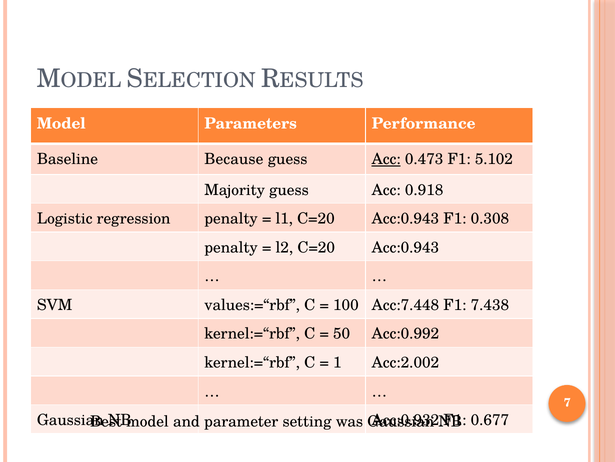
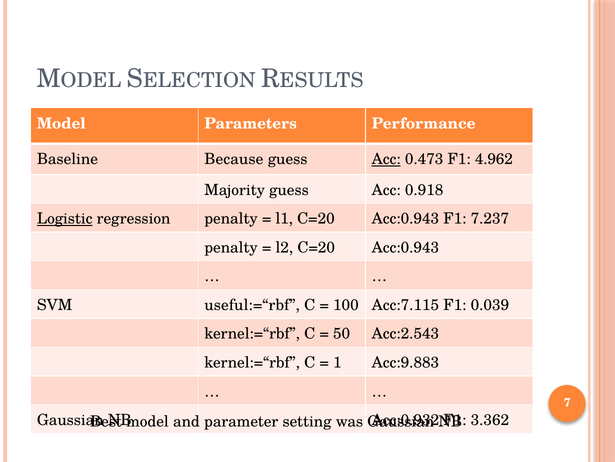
5.102: 5.102 -> 4.962
Logistic underline: none -> present
0.308: 0.308 -> 7.237
values:=“rbf: values:=“rbf -> useful:=“rbf
Acc:7.448: Acc:7.448 -> Acc:7.115
7.438: 7.438 -> 0.039
Acc:0.992: Acc:0.992 -> Acc:2.543
Acc:2.002: Acc:2.002 -> Acc:9.883
0.677: 0.677 -> 3.362
